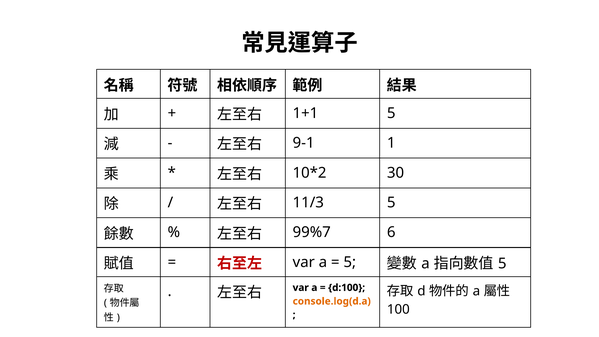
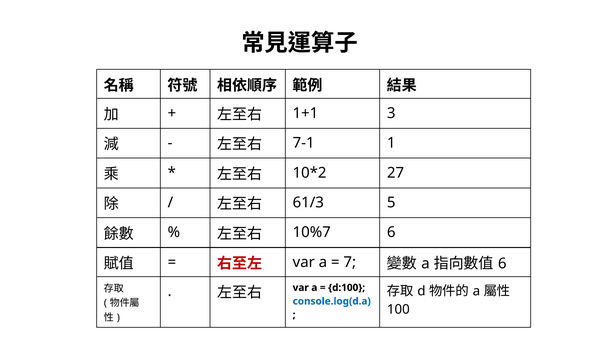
1+1 5: 5 -> 3
9-1: 9-1 -> 7-1
30: 30 -> 27
11/3: 11/3 -> 61/3
99%7: 99%7 -> 10%7
5 at (350, 262): 5 -> 7
5 at (502, 264): 5 -> 6
console.log(d.a colour: orange -> blue
